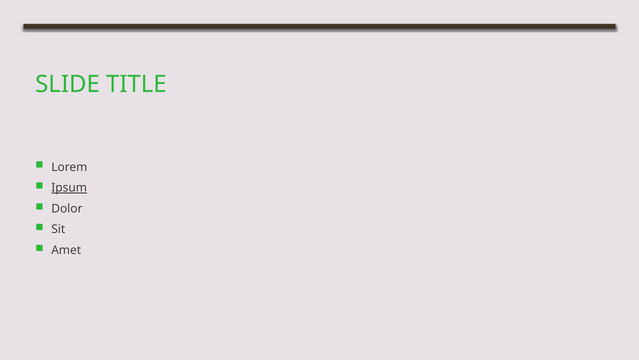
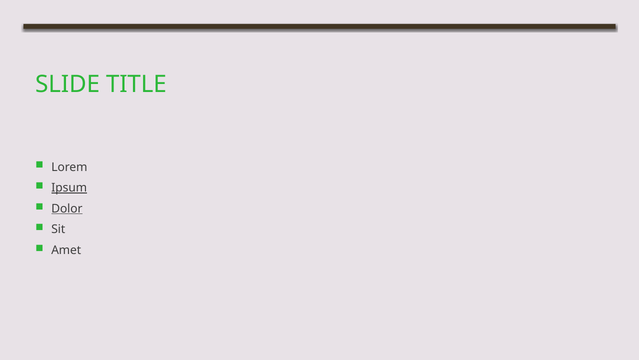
Dolor underline: none -> present
